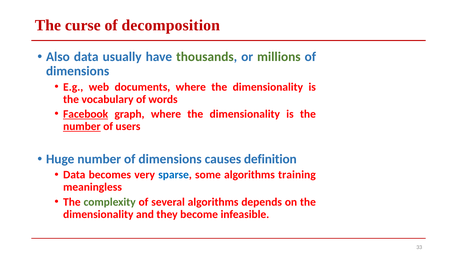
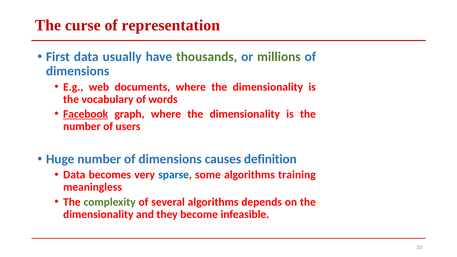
decomposition: decomposition -> representation
Also: Also -> First
number at (82, 126) underline: present -> none
